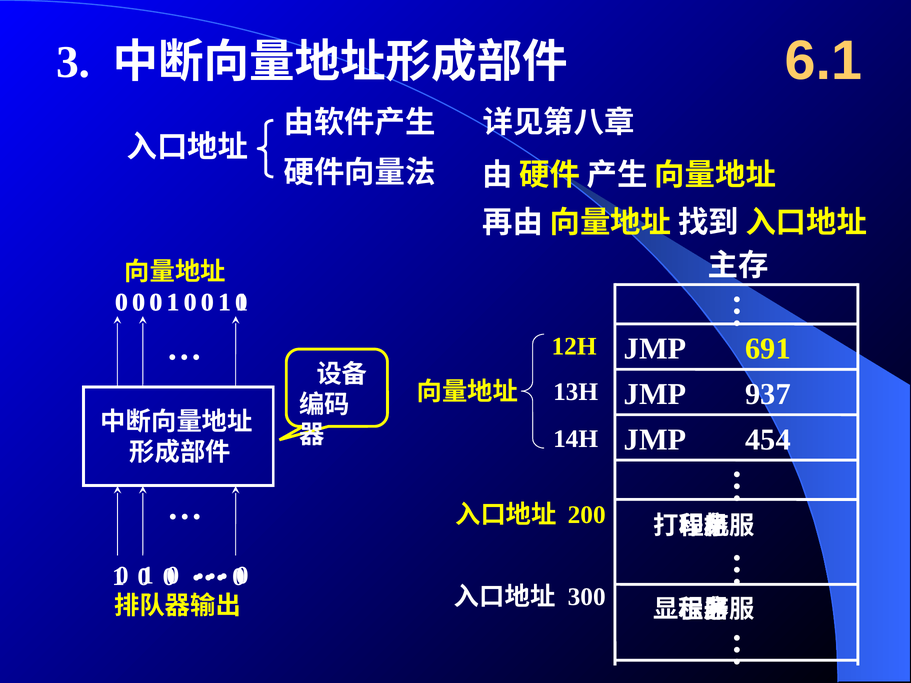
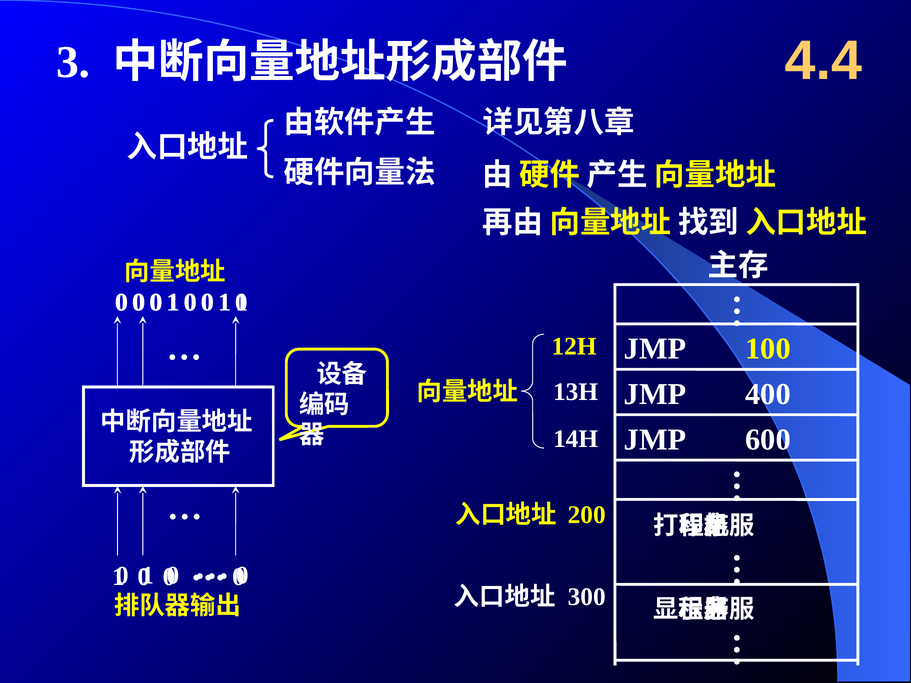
6.1: 6.1 -> 4.4
691: 691 -> 100
937: 937 -> 400
454: 454 -> 600
